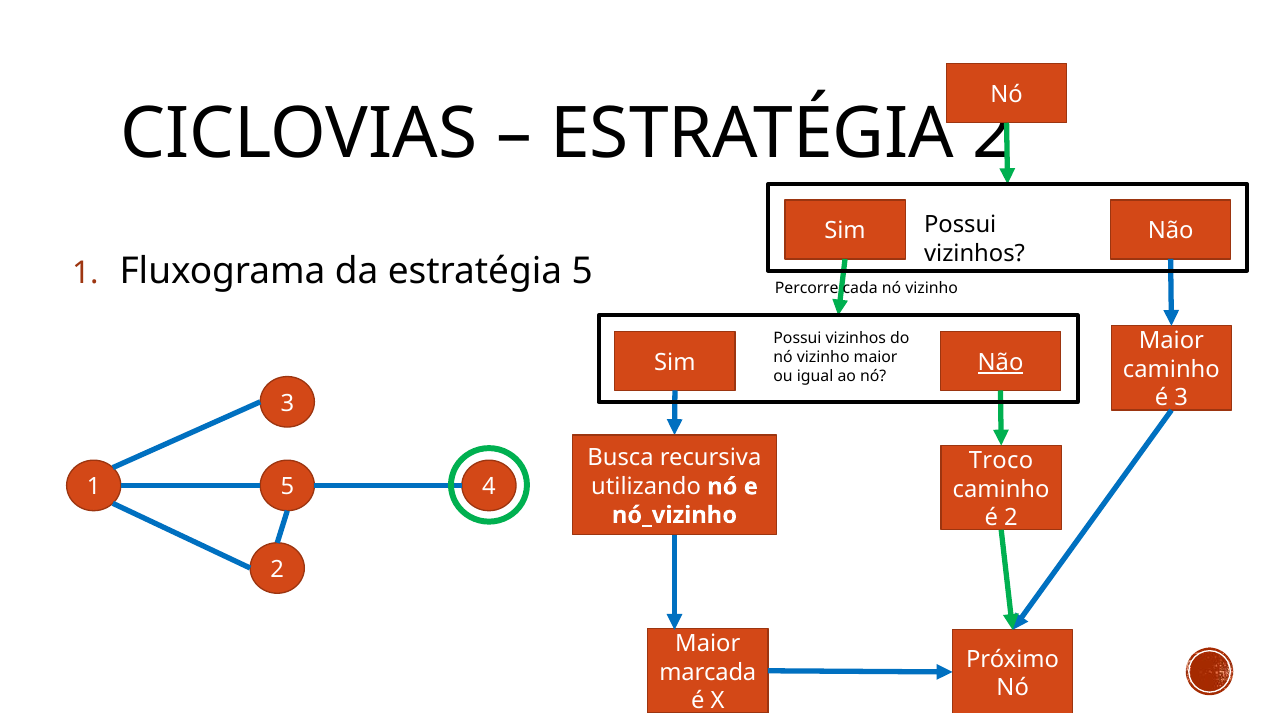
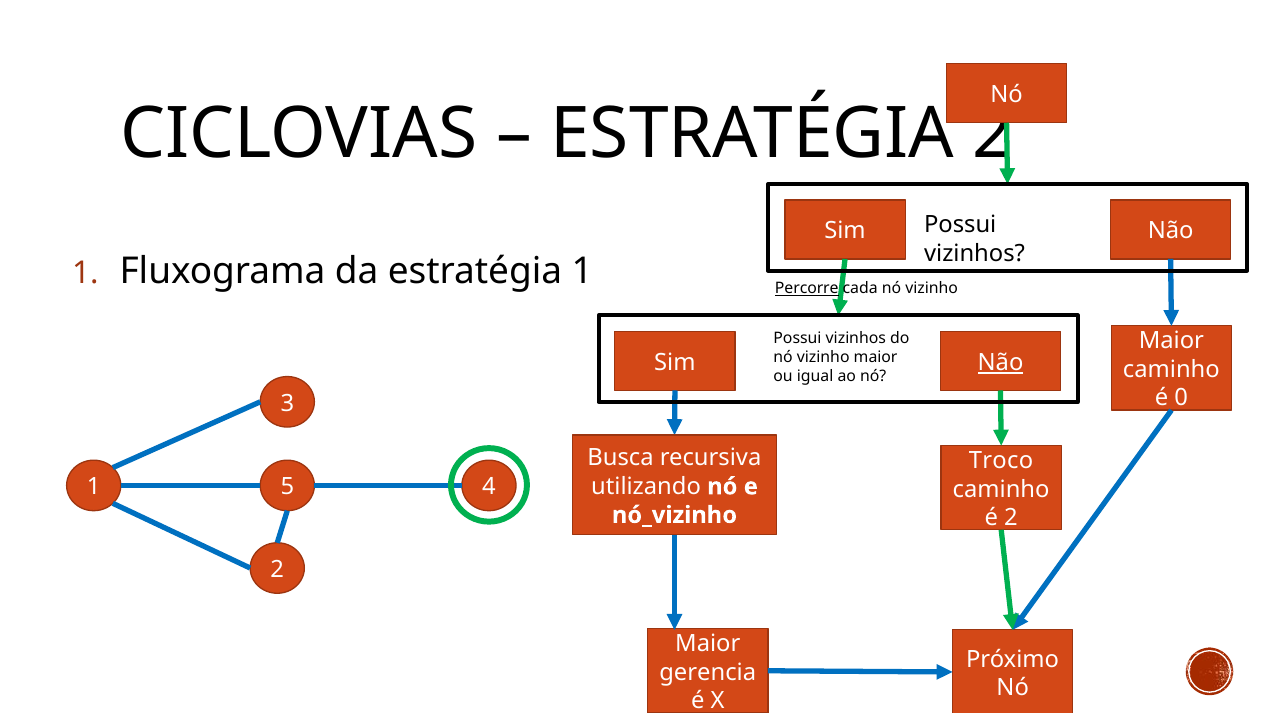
estratégia 5: 5 -> 1
Percorre underline: none -> present
3 at (1181, 398): 3 -> 0
marcada: marcada -> gerencia
